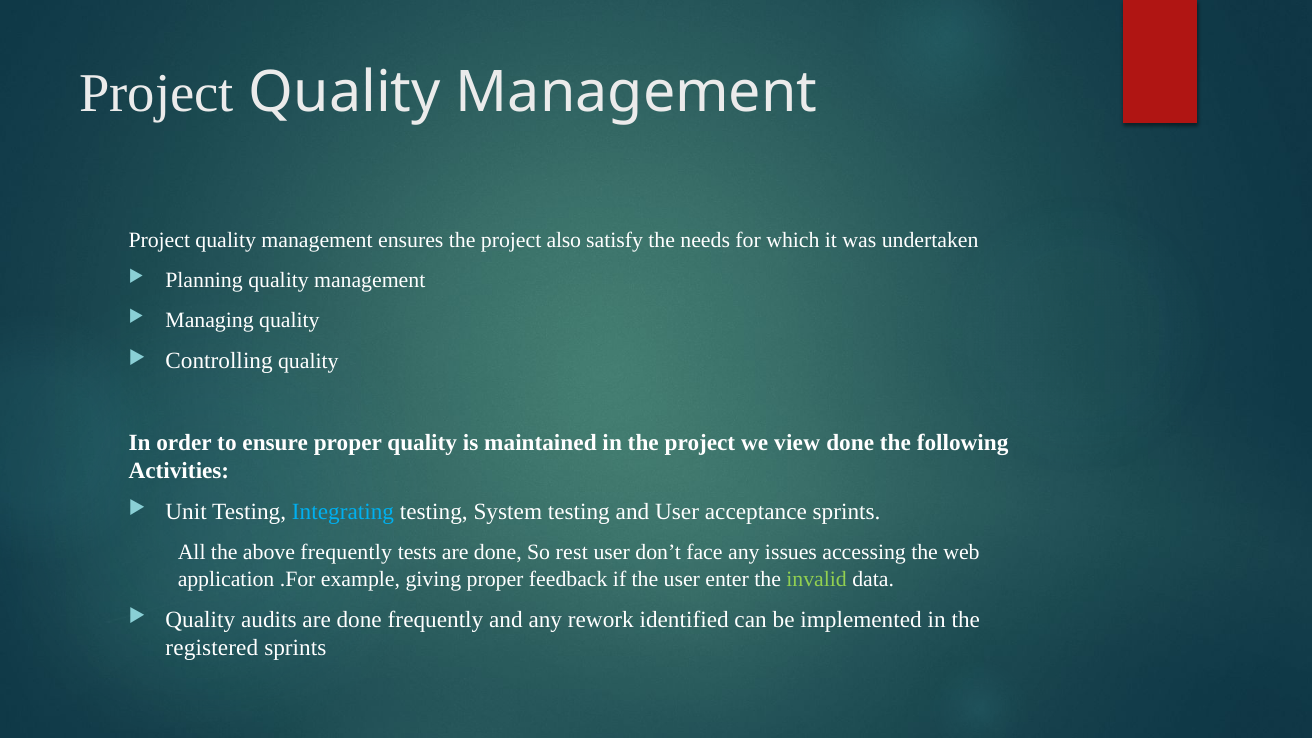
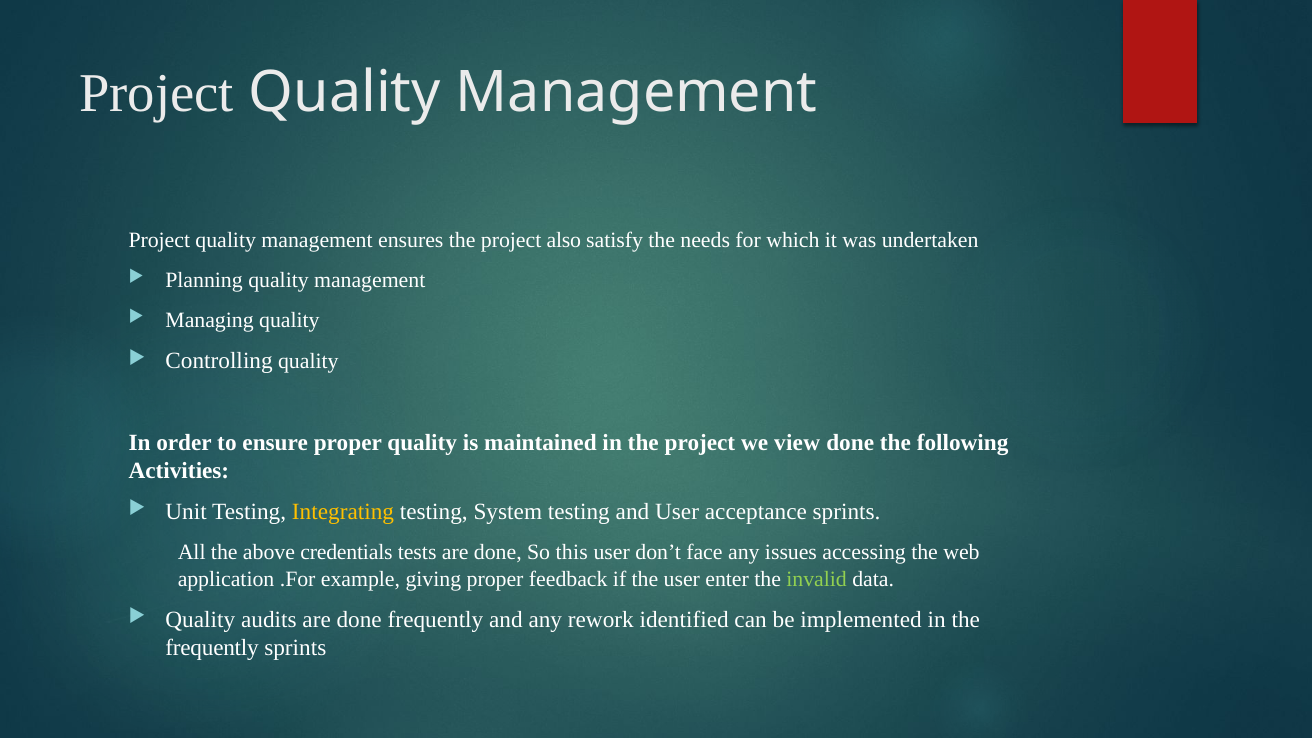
Integrating colour: light blue -> yellow
above frequently: frequently -> credentials
rest: rest -> this
registered at (212, 648): registered -> frequently
